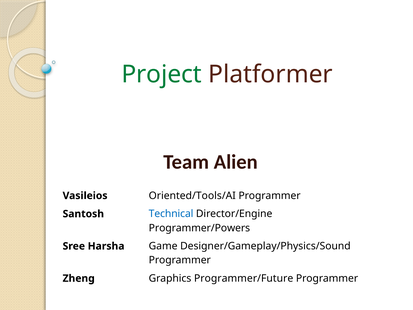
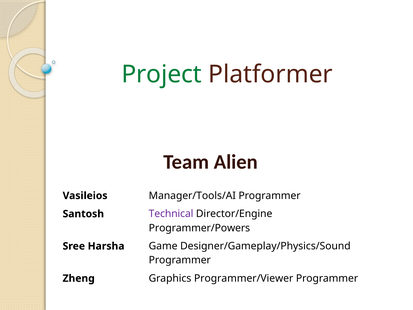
Oriented/Tools/AI: Oriented/Tools/AI -> Manager/Tools/AI
Technical colour: blue -> purple
Programmer/Future: Programmer/Future -> Programmer/Viewer
